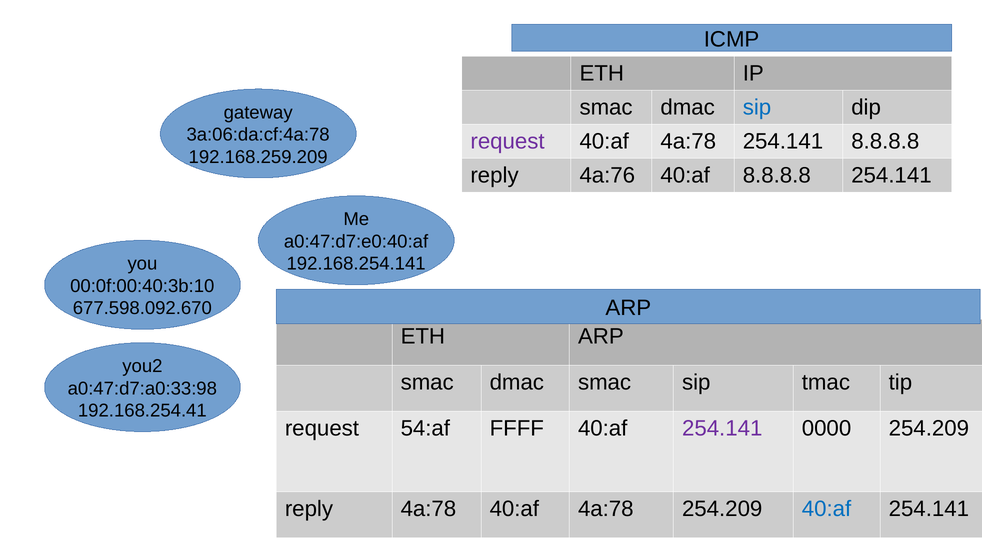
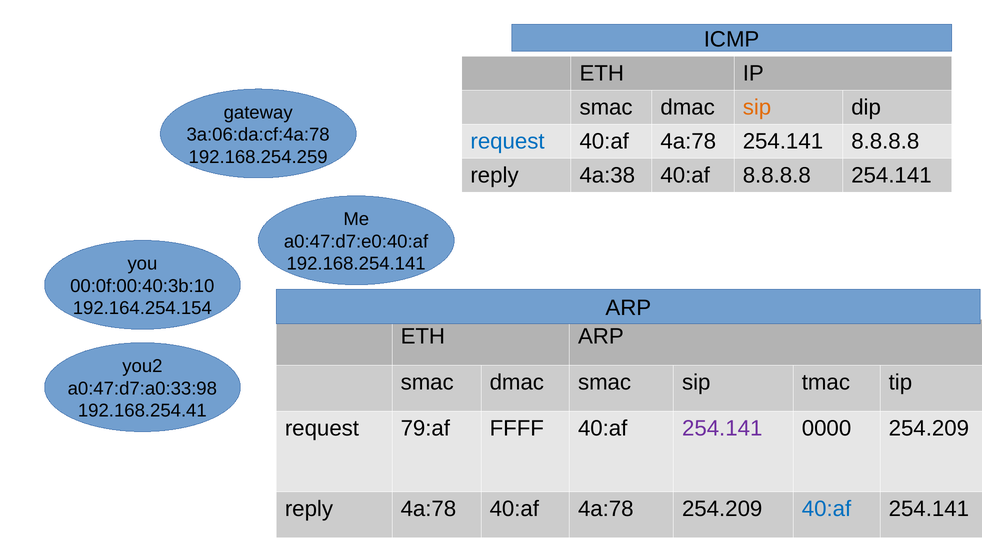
sip at (757, 107) colour: blue -> orange
request at (508, 142) colour: purple -> blue
192.168.259.209: 192.168.259.209 -> 192.168.254.259
4a:76: 4a:76 -> 4a:38
677.598.092.670: 677.598.092.670 -> 192.164.254.154
54:af: 54:af -> 79:af
